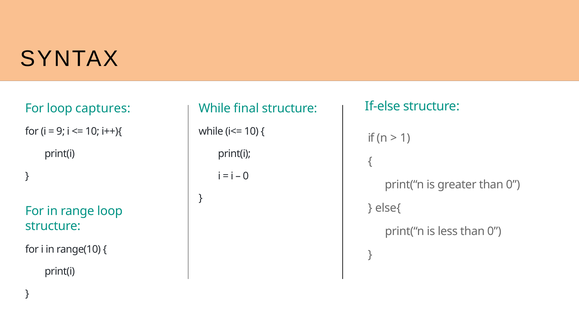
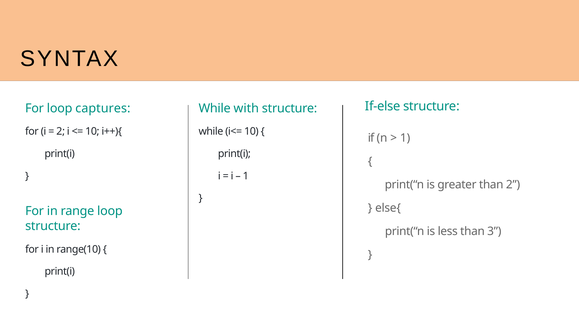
final: final -> with
9 at (61, 131): 9 -> 2
0 at (246, 176): 0 -> 1
greater than 0: 0 -> 2
less than 0: 0 -> 3
